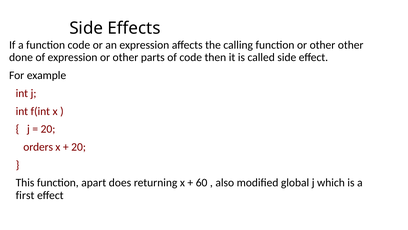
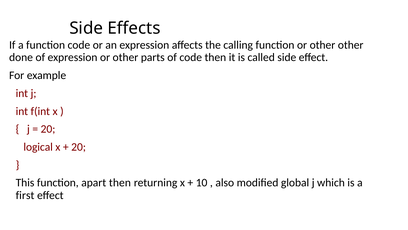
orders: orders -> logical
apart does: does -> then
60: 60 -> 10
